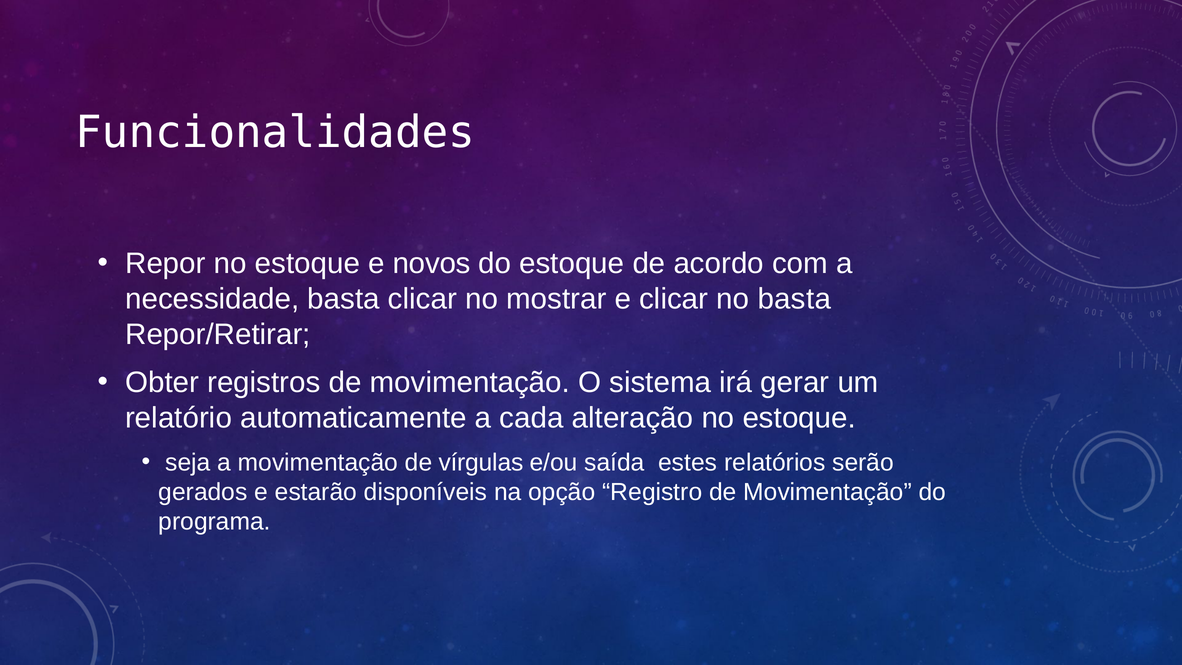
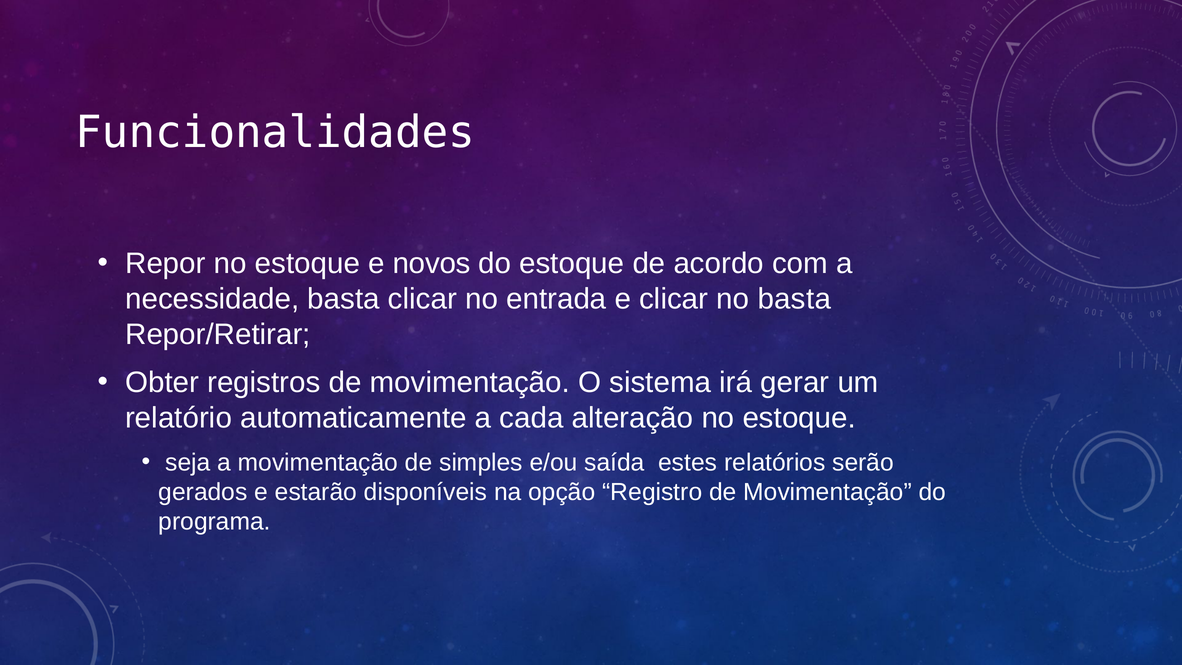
mostrar: mostrar -> entrada
vírgulas: vírgulas -> simples
